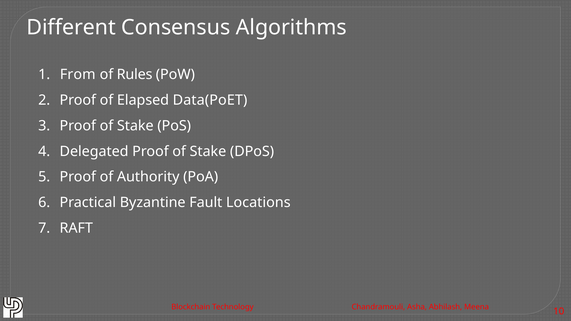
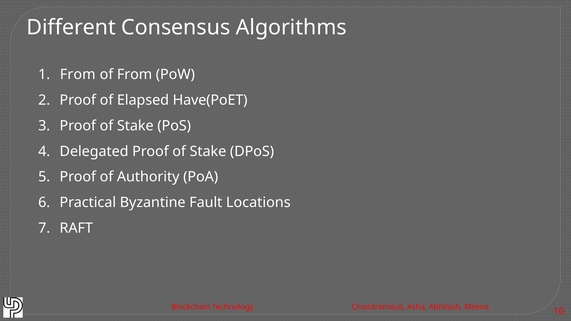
of Rules: Rules -> From
Data(PoET: Data(PoET -> Have(PoET
